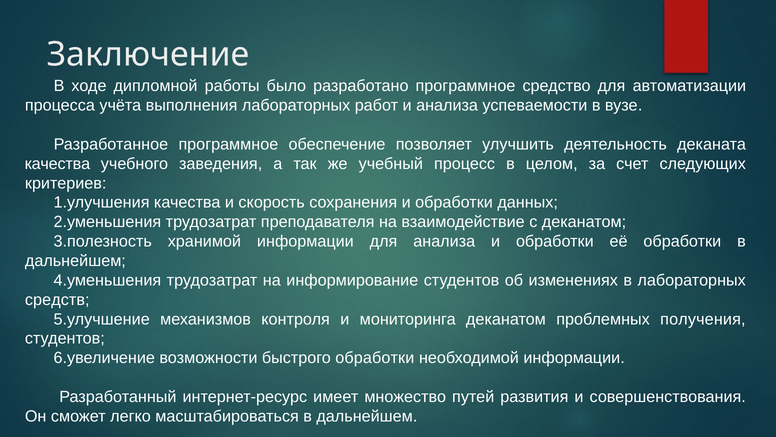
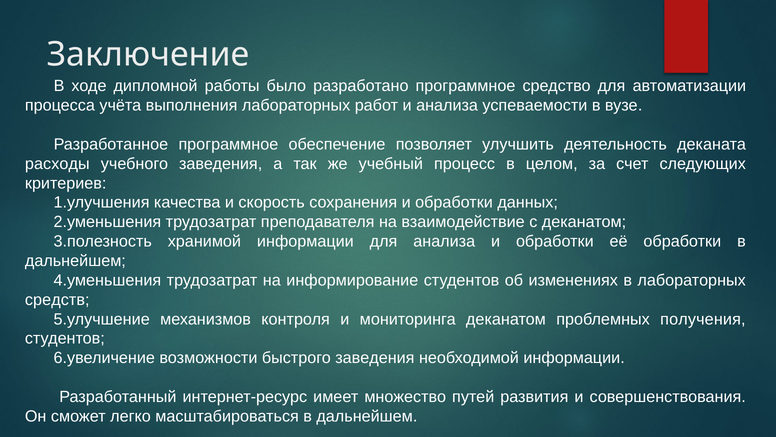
качества at (57, 164): качества -> расходы
быстрого обработки: обработки -> заведения
